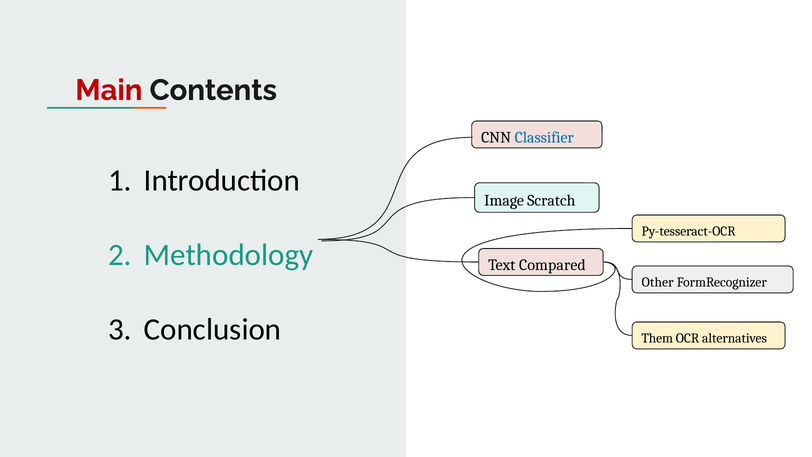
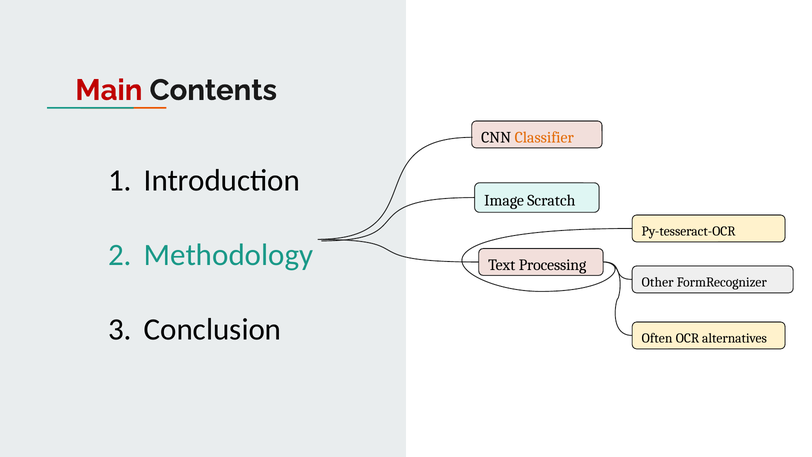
Classifier colour: blue -> orange
Compared: Compared -> Processing
Them: Them -> Often
